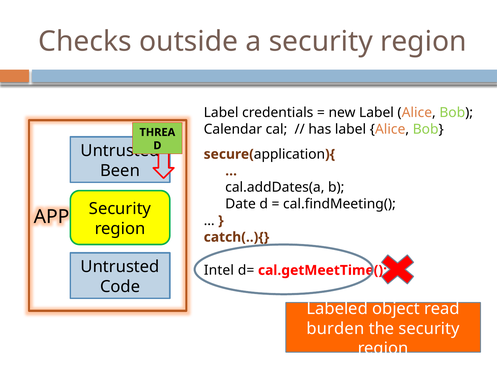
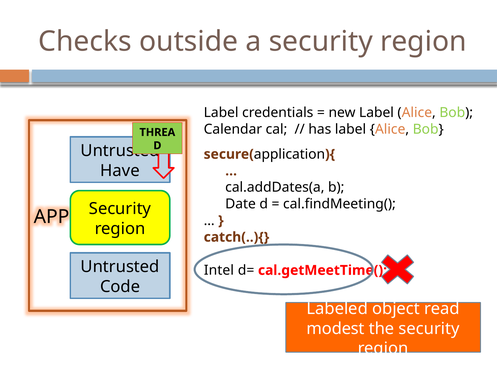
Been: Been -> Have
burden: burden -> modest
